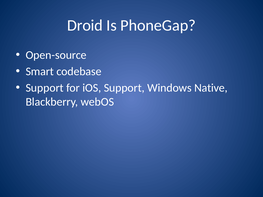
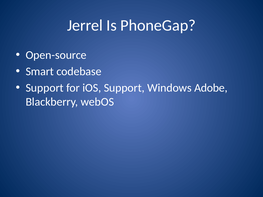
Droid: Droid -> Jerrel
Native: Native -> Adobe
